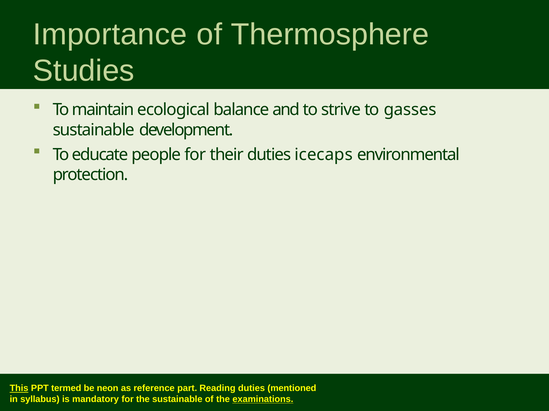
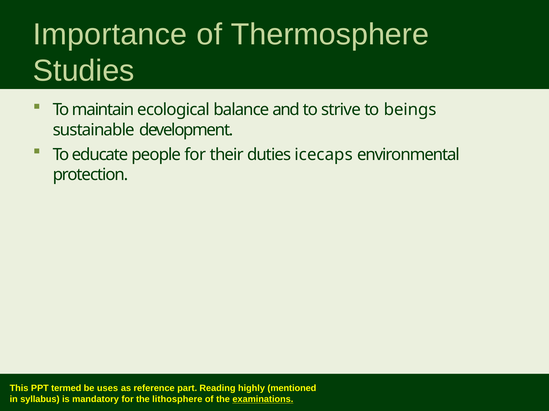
gasses: gasses -> beings
This underline: present -> none
neon: neon -> uses
Reading duties: duties -> highly
the sustainable: sustainable -> lithosphere
